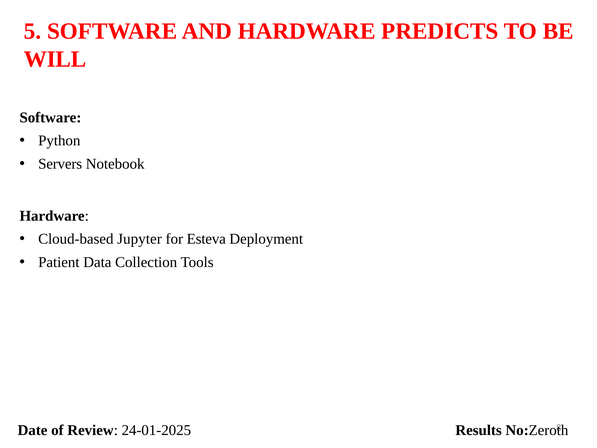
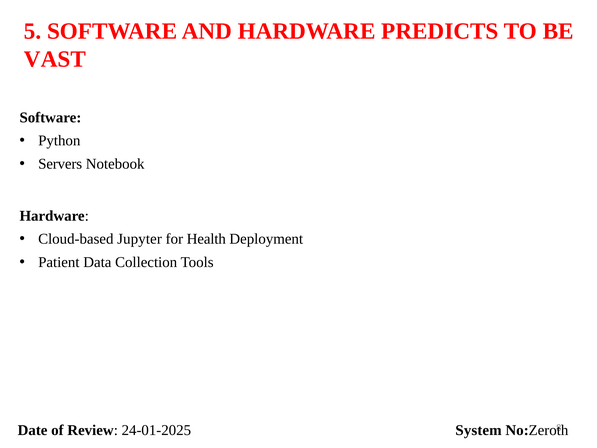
WILL: WILL -> VAST
Esteva: Esteva -> Health
Results: Results -> System
